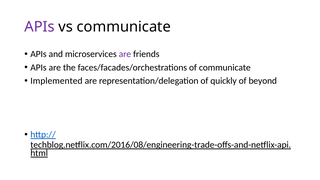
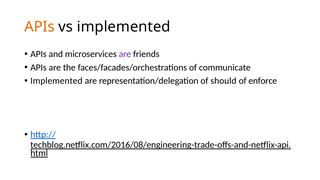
APIs at (40, 27) colour: purple -> orange
vs communicate: communicate -> implemented
quickly: quickly -> should
beyond: beyond -> enforce
